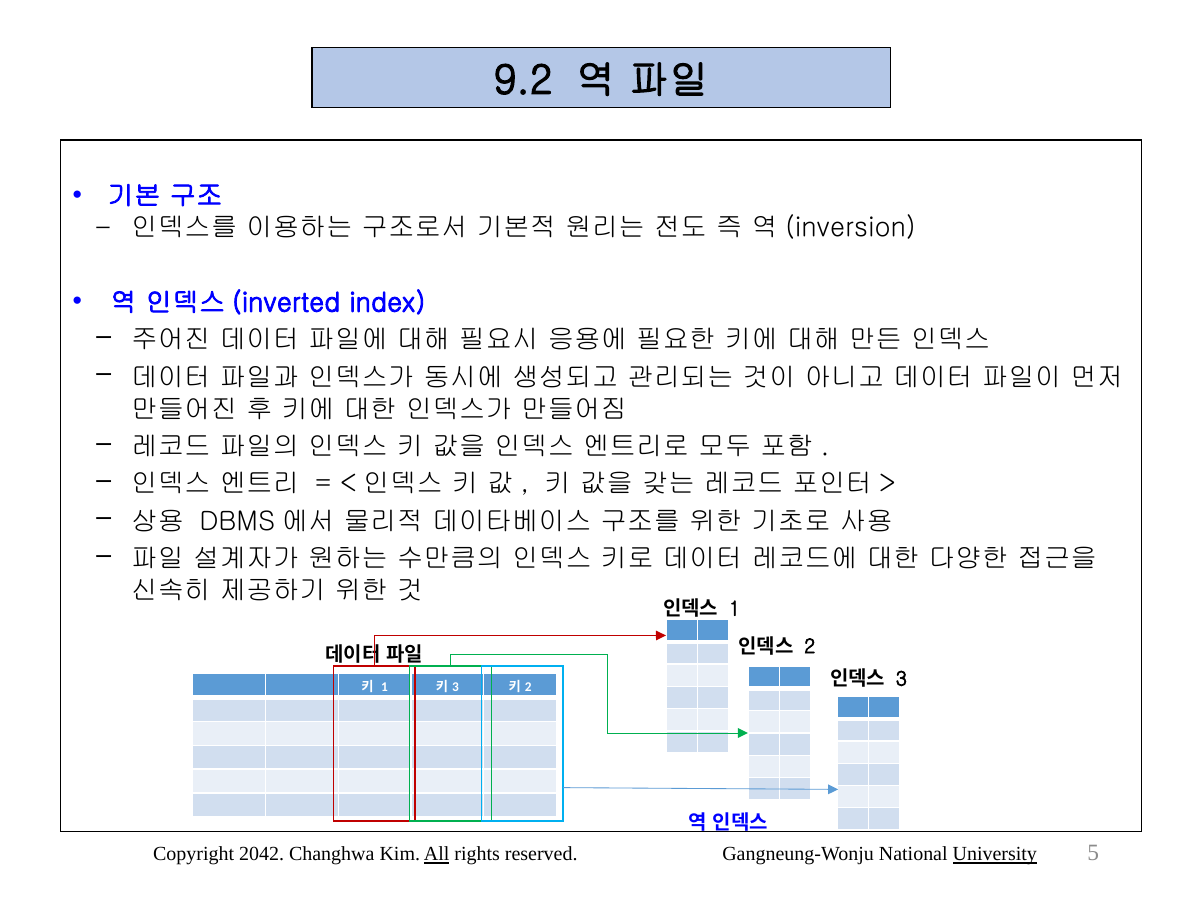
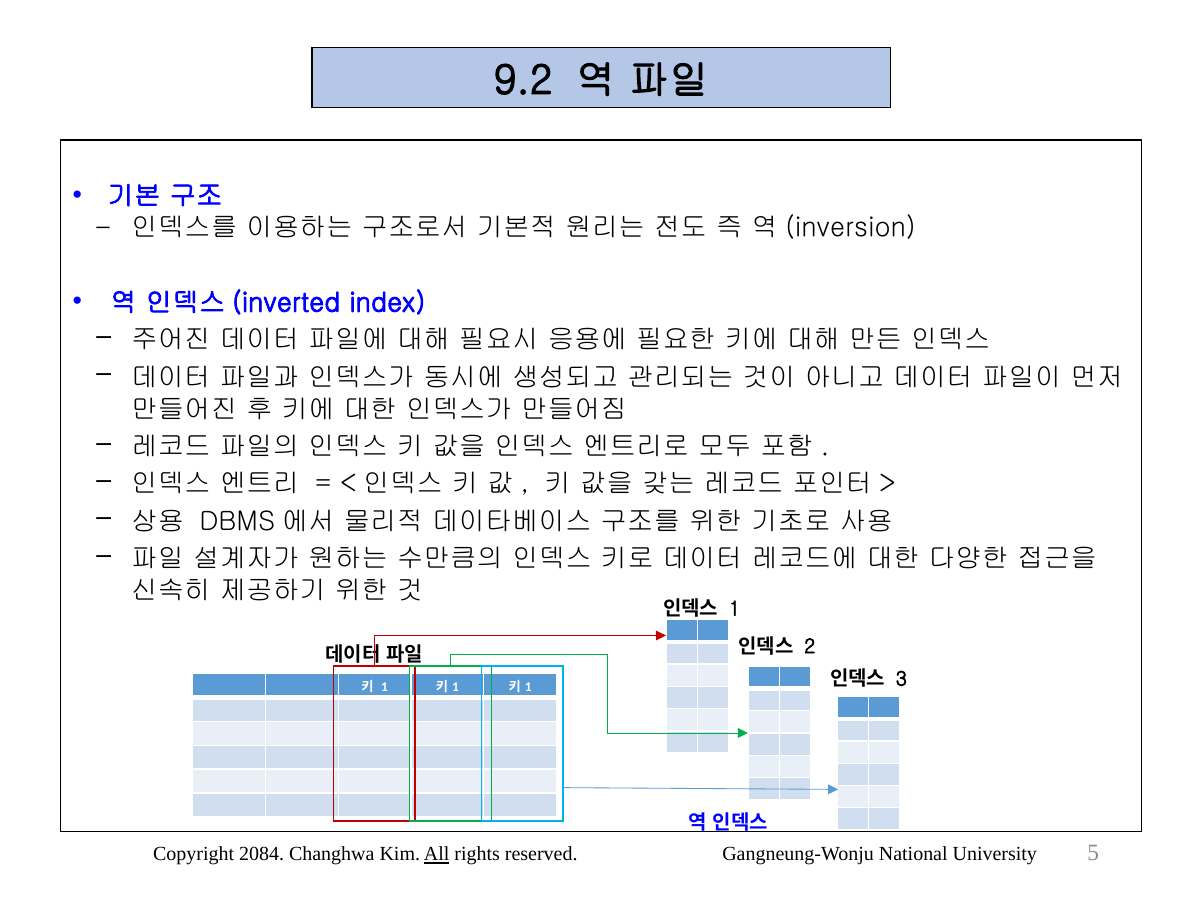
3 at (455, 687): 3 -> 1
2 at (528, 687): 2 -> 1
2042: 2042 -> 2084
University underline: present -> none
